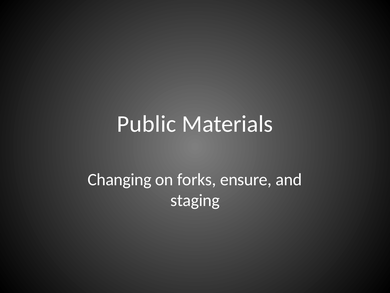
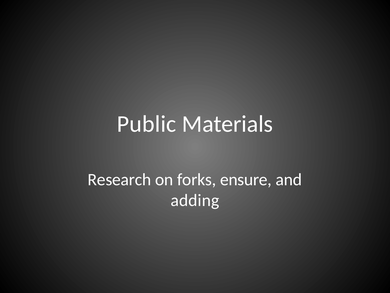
Changing: Changing -> Research
staging: staging -> adding
